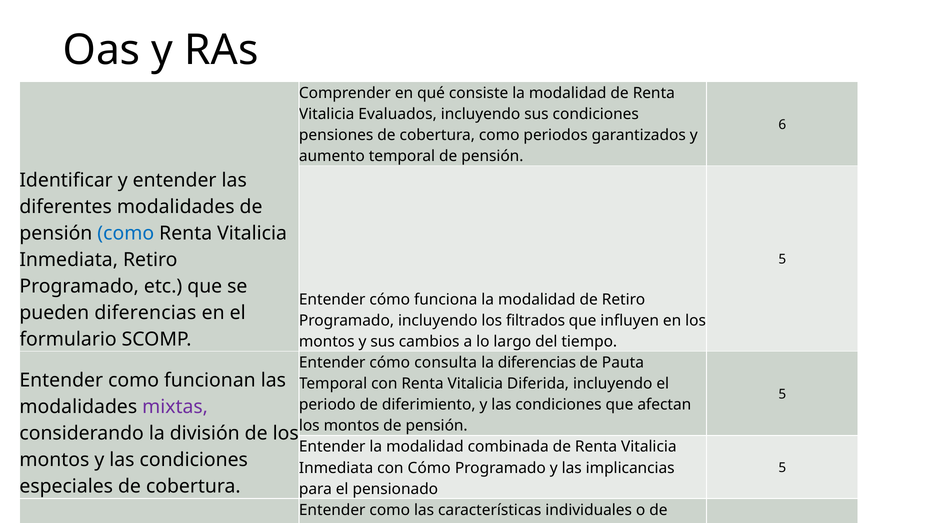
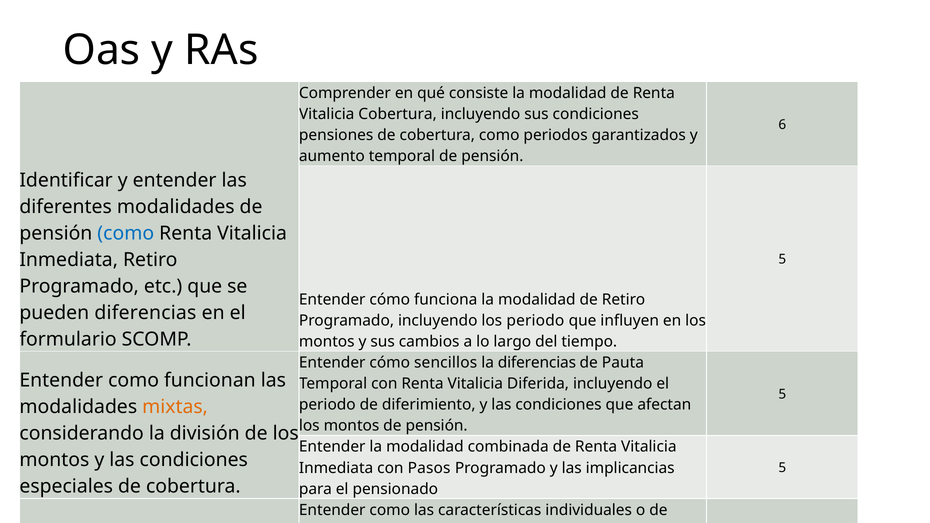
Vitalicia Evaluados: Evaluados -> Cobertura
los filtrados: filtrados -> periodo
consulta: consulta -> sencillos
mixtas colour: purple -> orange
con Cómo: Cómo -> Pasos
